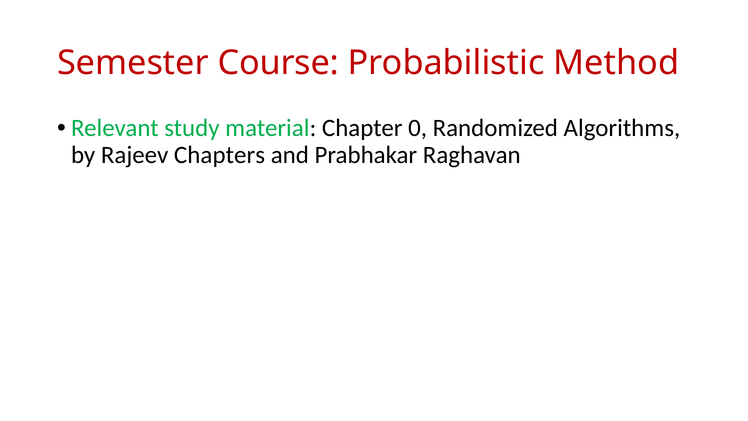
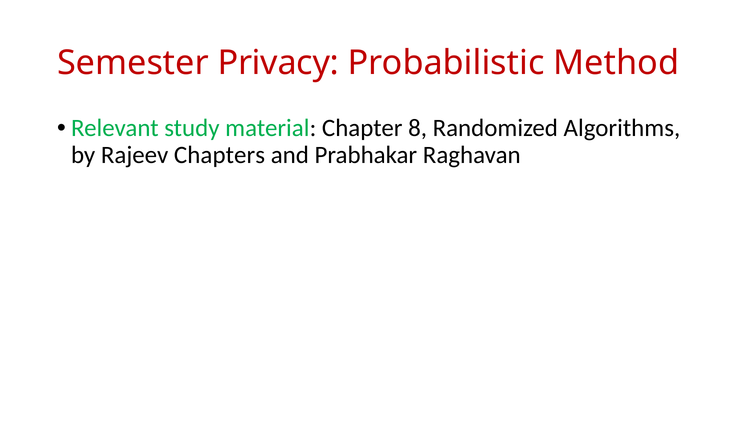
Course: Course -> Privacy
0: 0 -> 8
